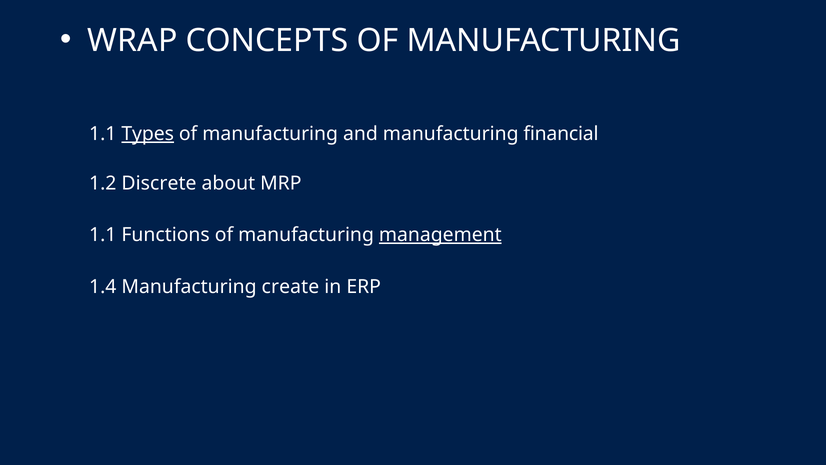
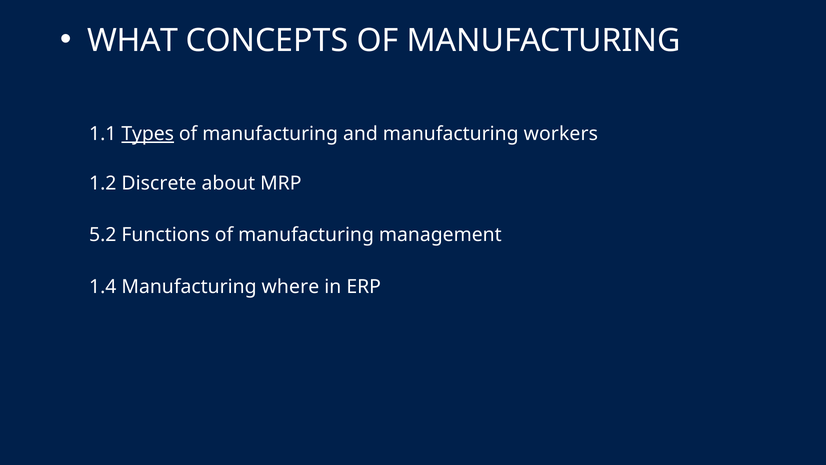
WRAP: WRAP -> WHAT
financial: financial -> workers
1.1 at (103, 235): 1.1 -> 5.2
management underline: present -> none
create: create -> where
